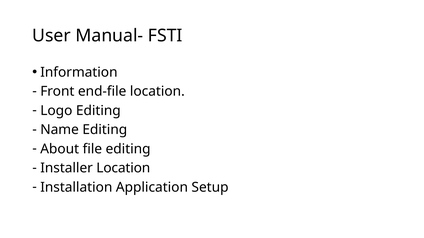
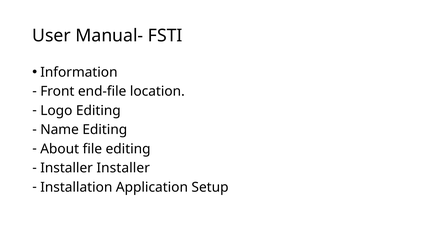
Installer Location: Location -> Installer
